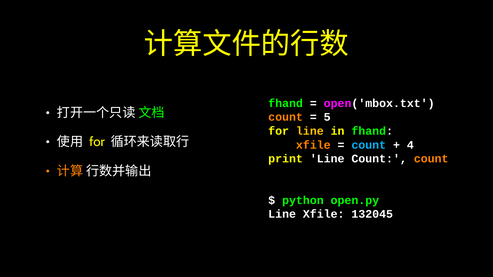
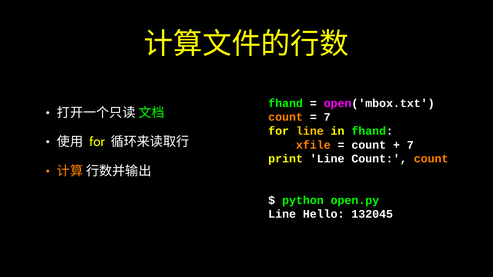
5 at (327, 117): 5 -> 7
count at (369, 145) colour: light blue -> white
4 at (410, 145): 4 -> 7
Line Xfile: Xfile -> Hello
